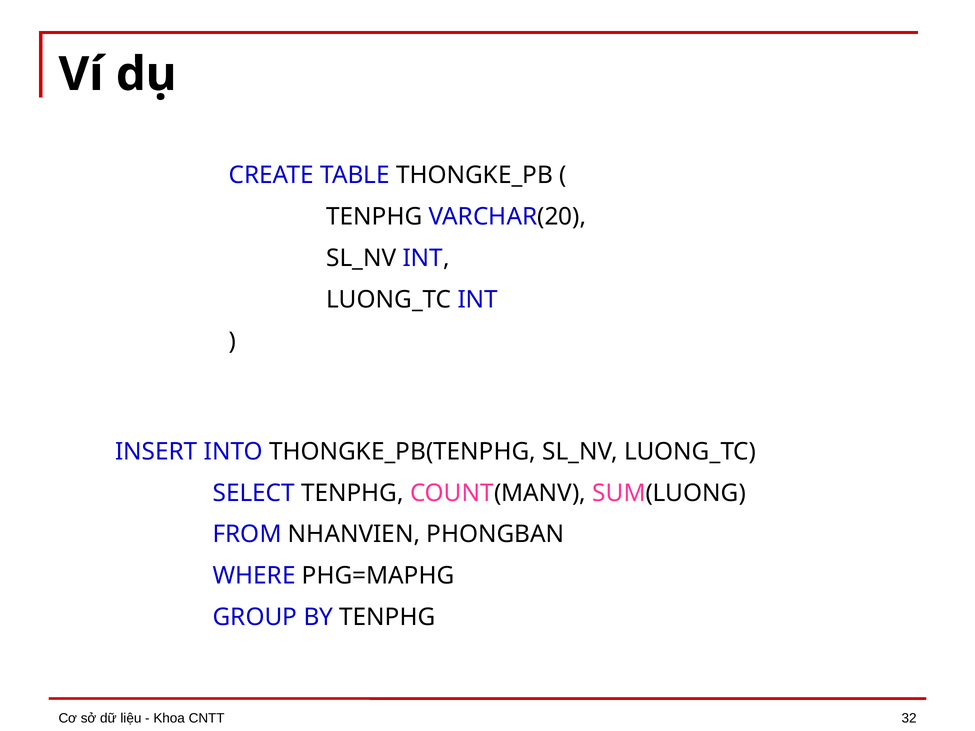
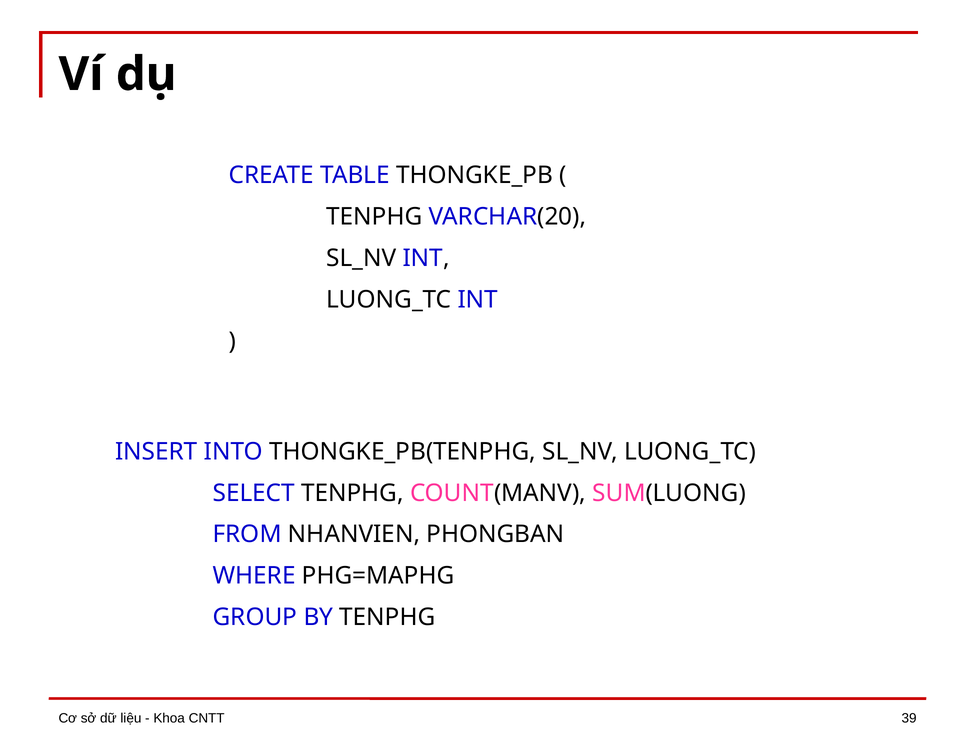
32: 32 -> 39
